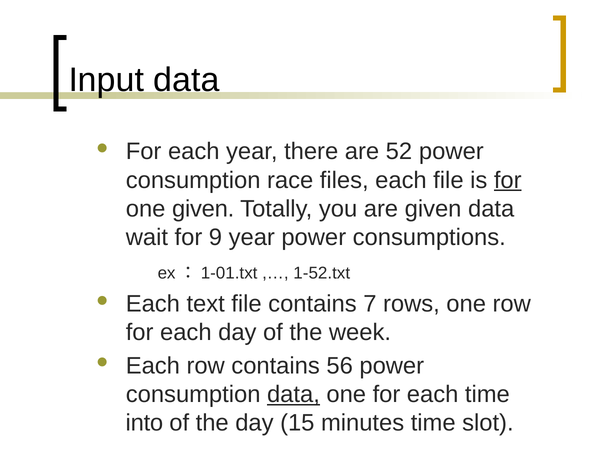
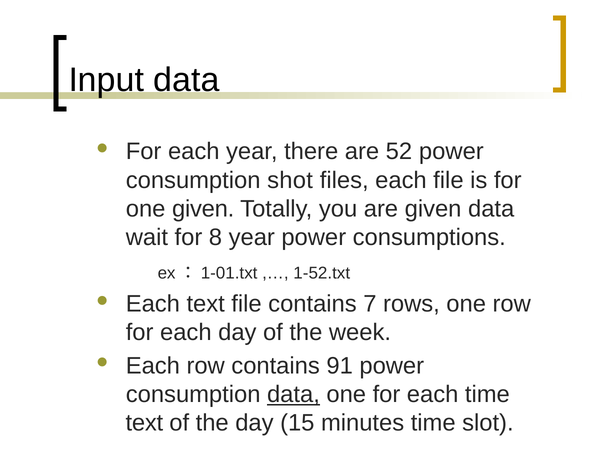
race: race -> shot
for at (508, 180) underline: present -> none
9: 9 -> 8
56: 56 -> 91
into at (144, 423): into -> text
